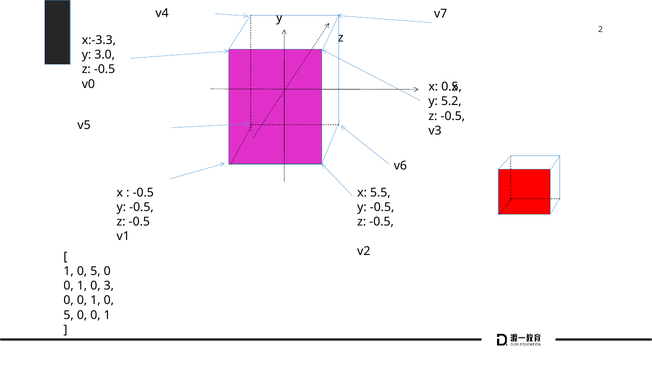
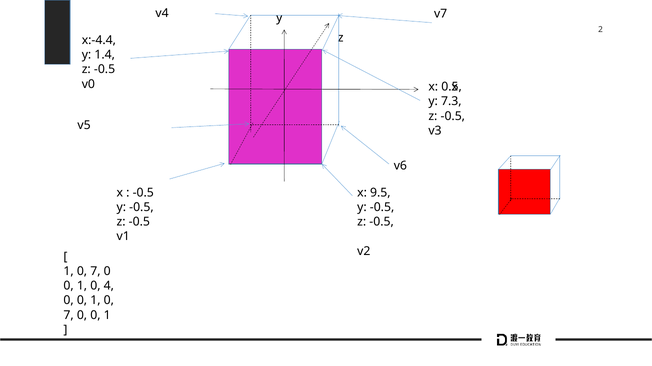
x:-3.3: x:-3.3 -> x:-4.4
3.0: 3.0 -> 1.4
5.2: 5.2 -> 7.3
5.5: 5.5 -> 9.5
5 at (95, 272): 5 -> 7
3: 3 -> 4
5 at (69, 316): 5 -> 7
